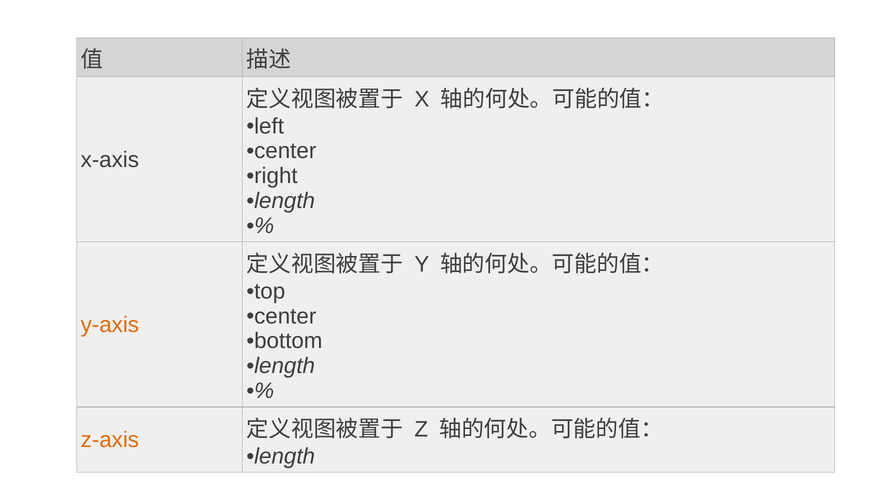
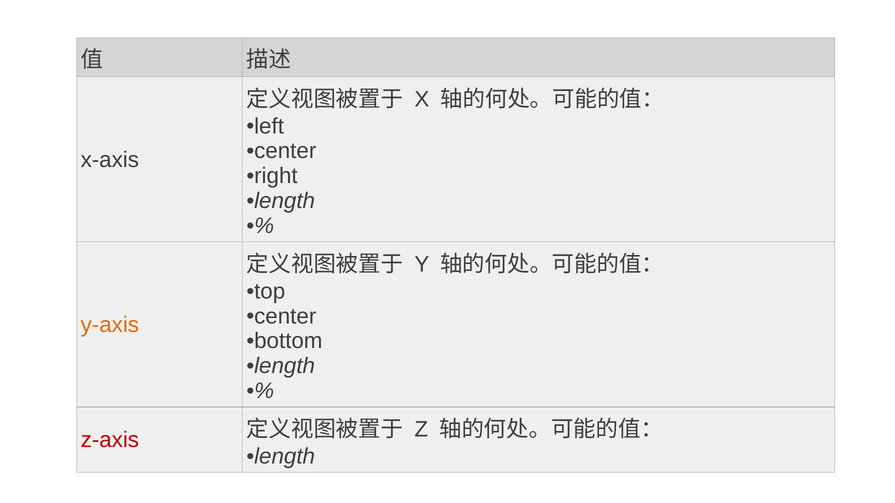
z-axis colour: orange -> red
